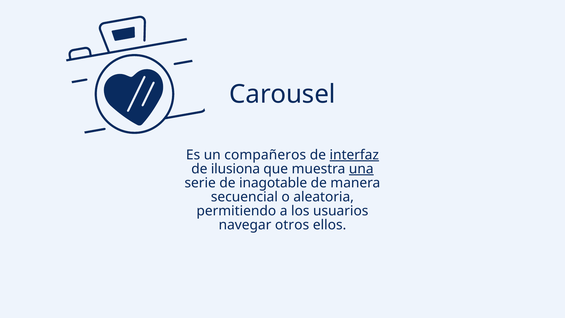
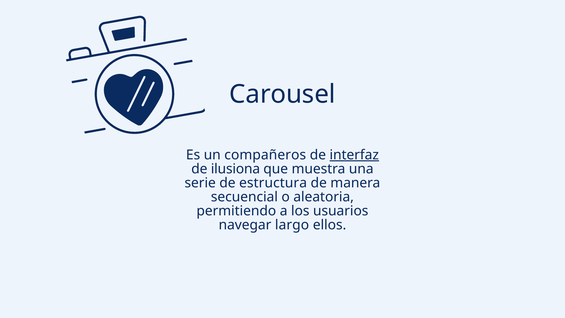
una underline: present -> none
inagotable: inagotable -> estructura
otros: otros -> largo
